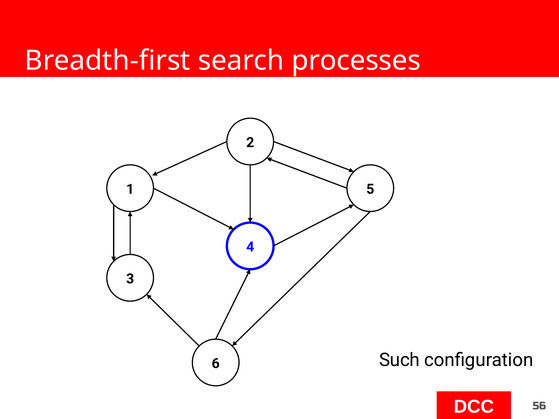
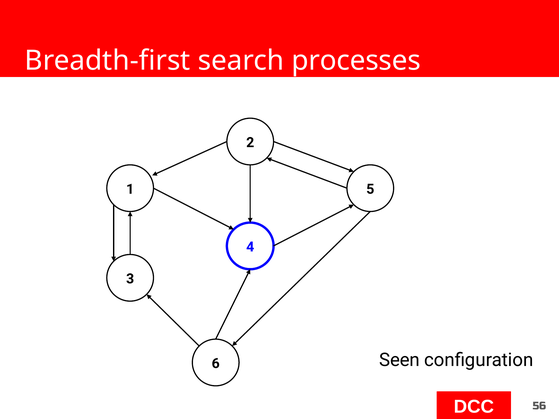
Such: Such -> Seen
